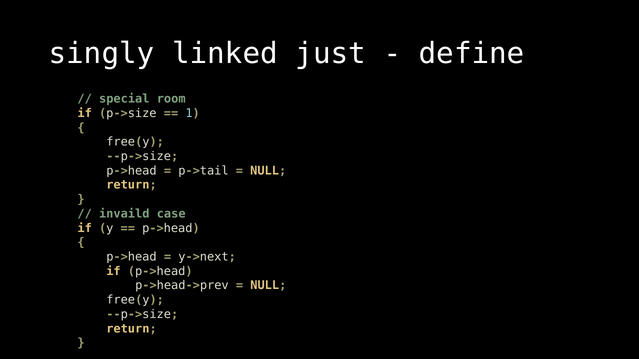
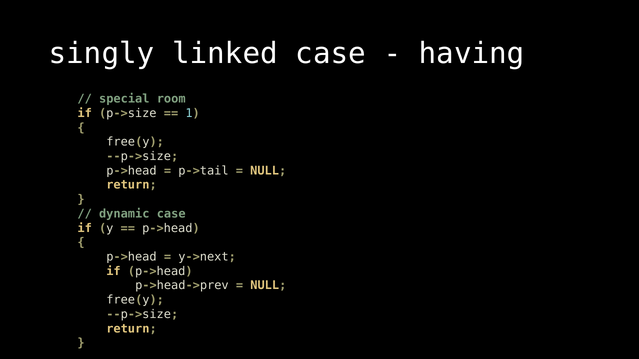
linked just: just -> case
define: define -> having
invaild: invaild -> dynamic
